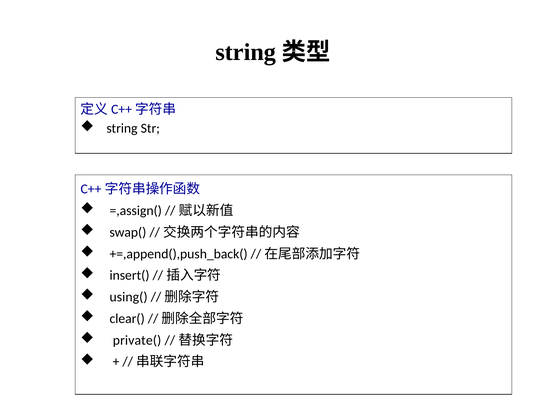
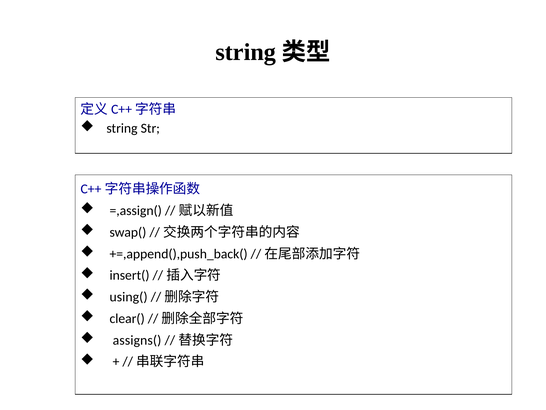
private(: private( -> assigns(
